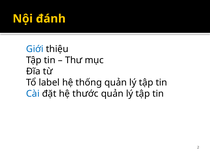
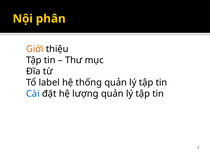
đánh: đánh -> phân
Giới colour: blue -> orange
thước: thước -> lượng
